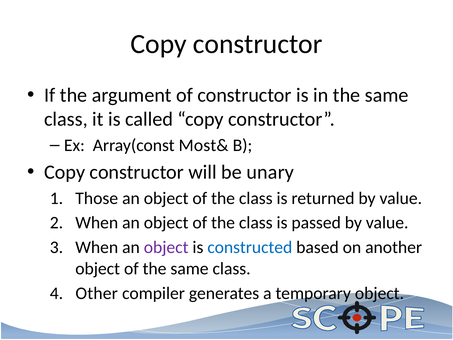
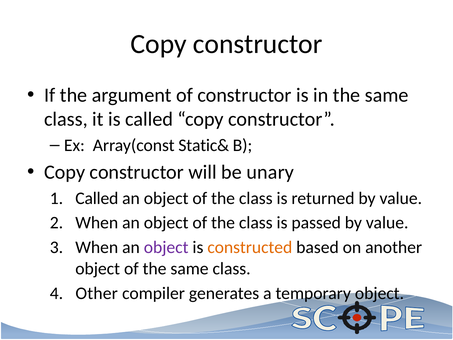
Most&: Most& -> Static&
Those at (97, 198): Those -> Called
constructed colour: blue -> orange
